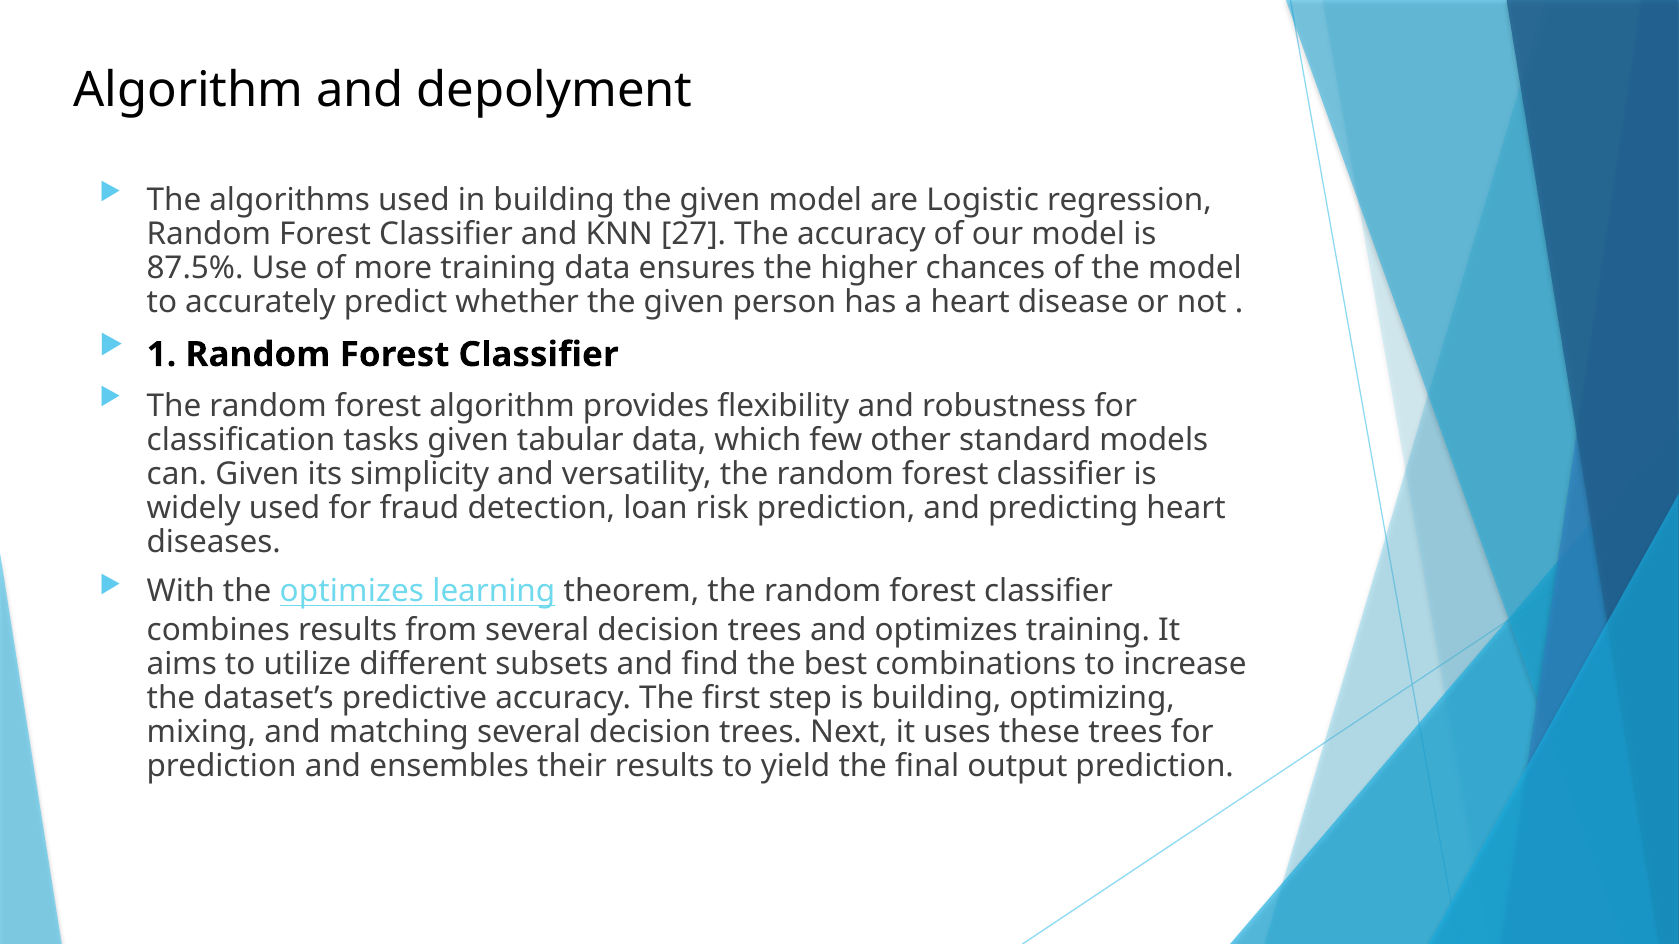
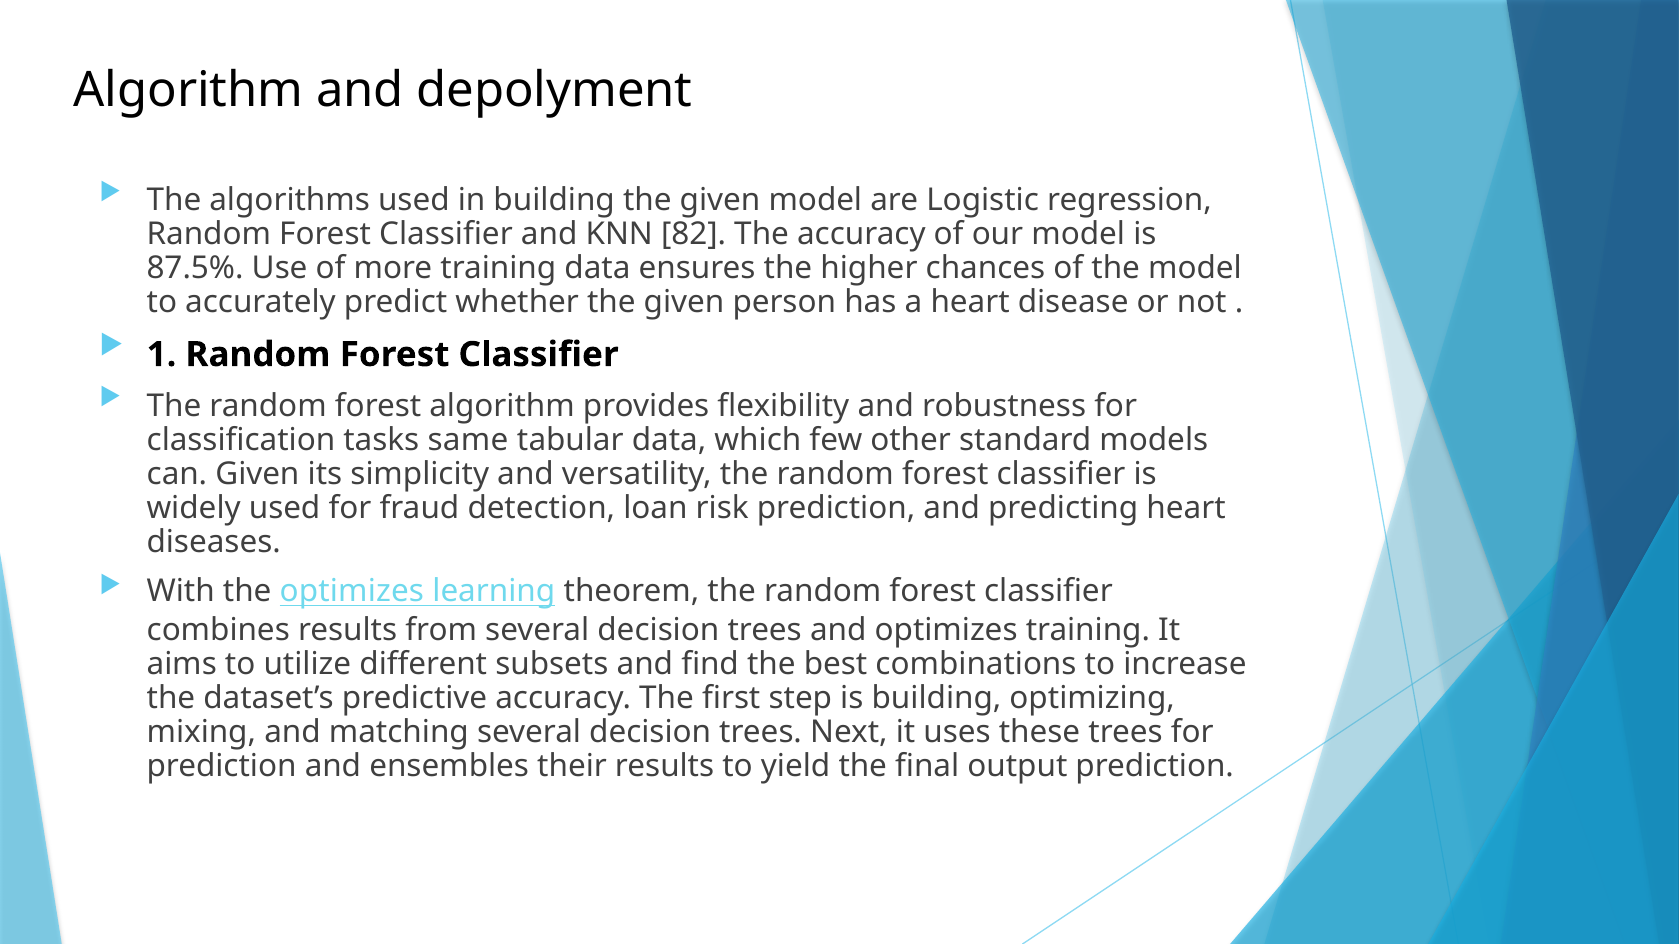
27: 27 -> 82
tasks given: given -> same
